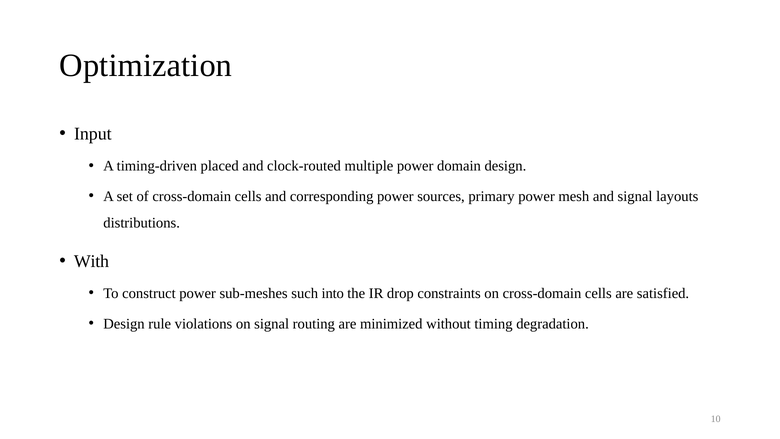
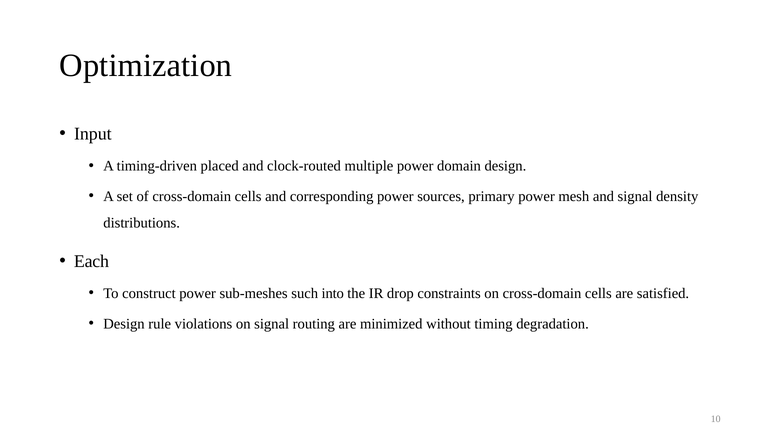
layouts: layouts -> density
With: With -> Each
